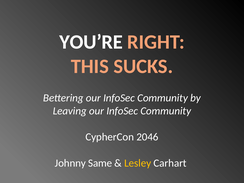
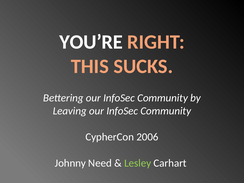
2046: 2046 -> 2006
Same: Same -> Need
Lesley colour: yellow -> light green
